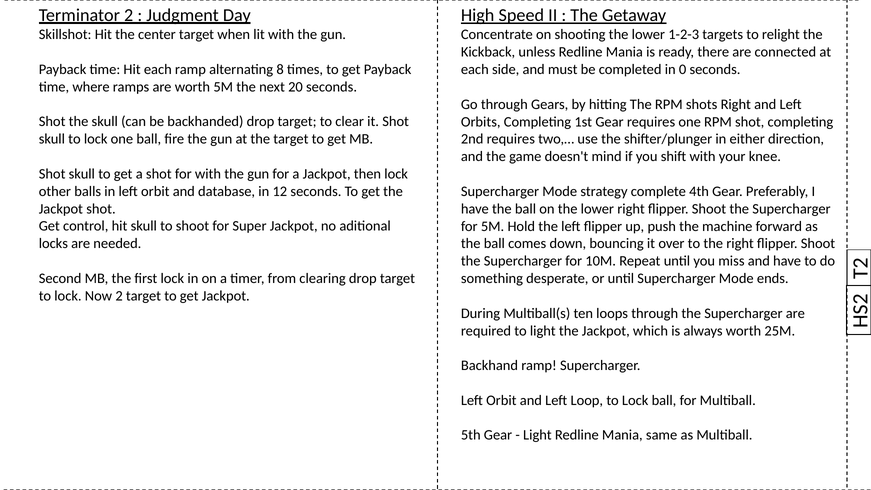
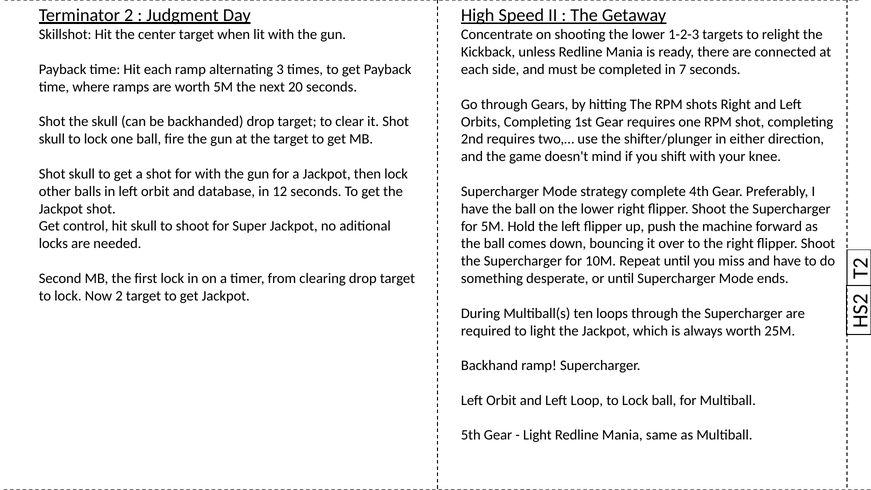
8: 8 -> 3
0: 0 -> 7
